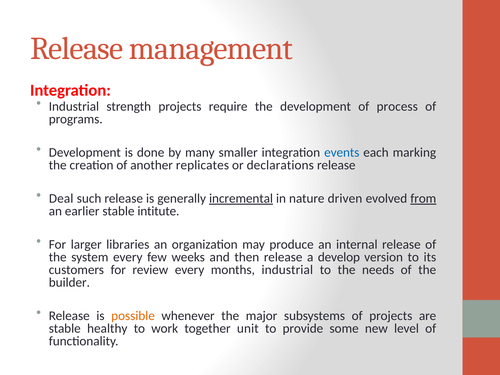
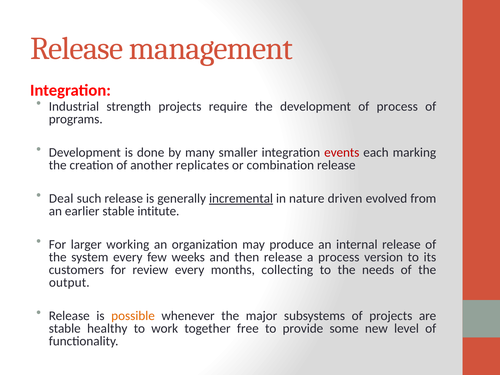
events colour: blue -> red
declarations: declarations -> combination
from underline: present -> none
libraries: libraries -> working
a develop: develop -> process
months industrial: industrial -> collecting
builder: builder -> output
unit: unit -> free
